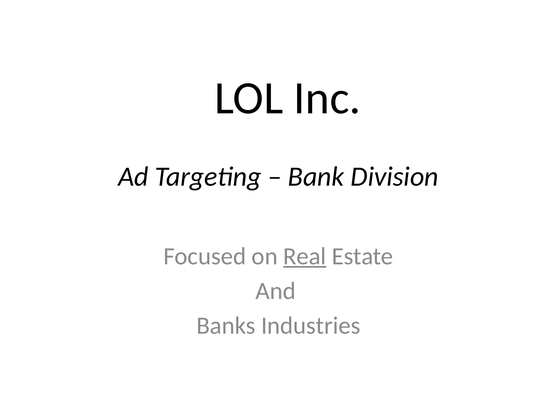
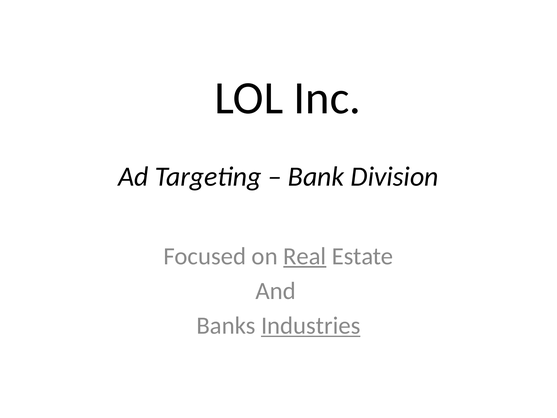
Industries underline: none -> present
